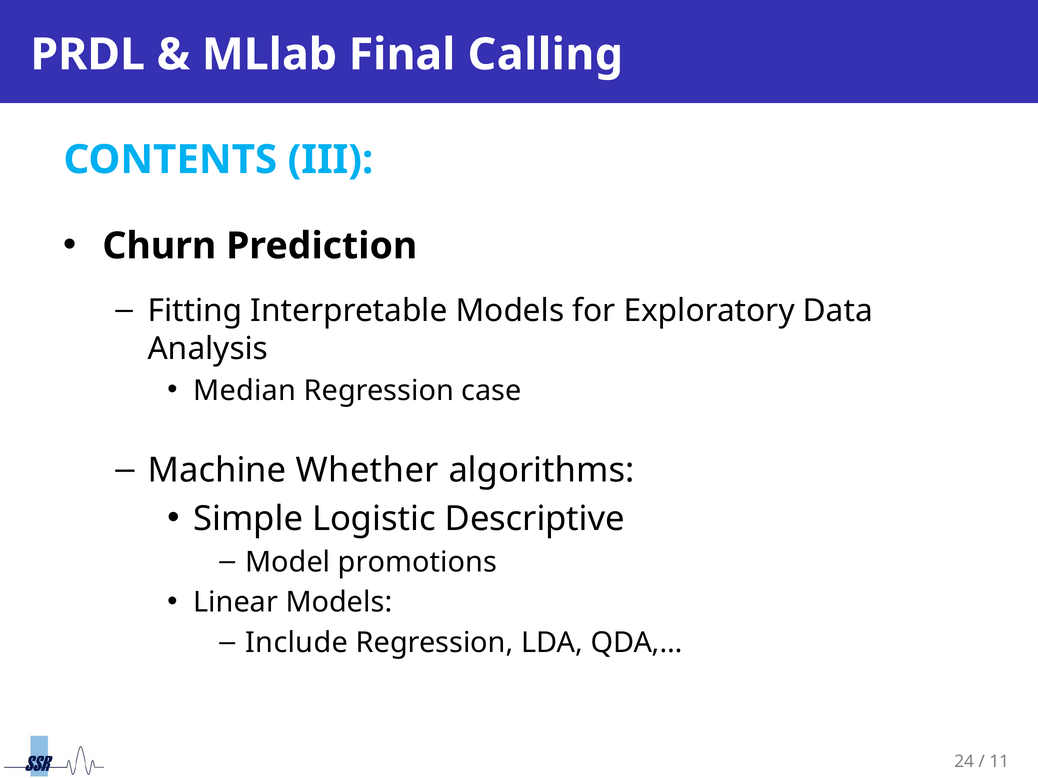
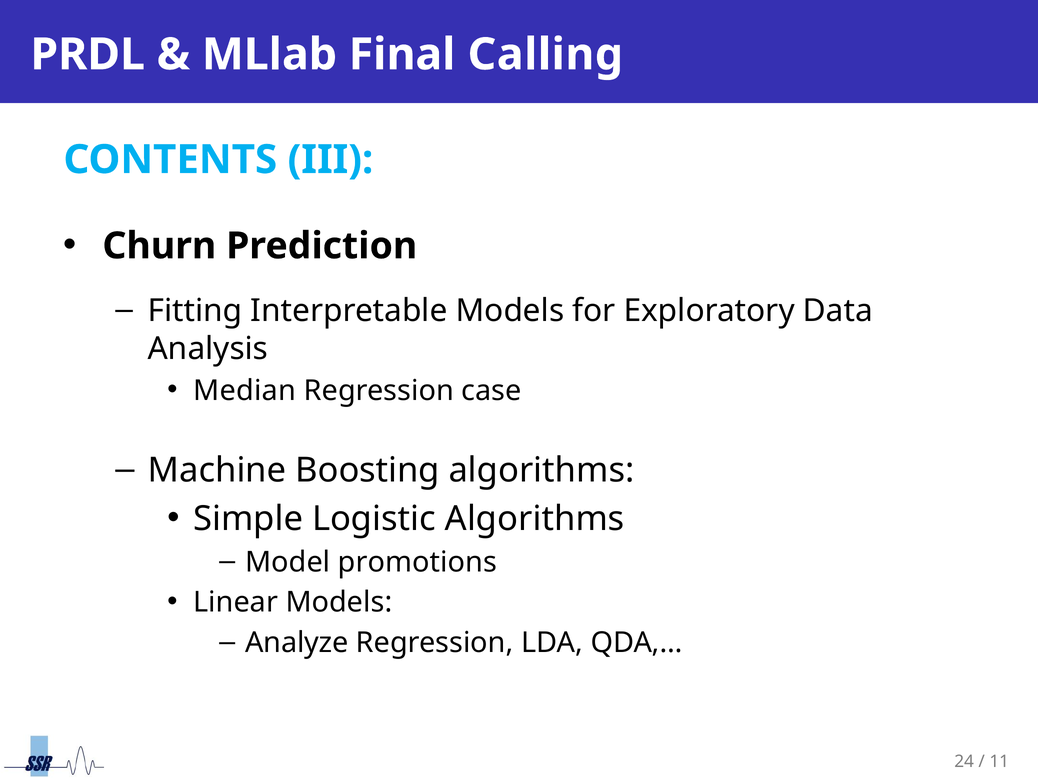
Whether: Whether -> Boosting
Logistic Descriptive: Descriptive -> Algorithms
Include: Include -> Analyze
